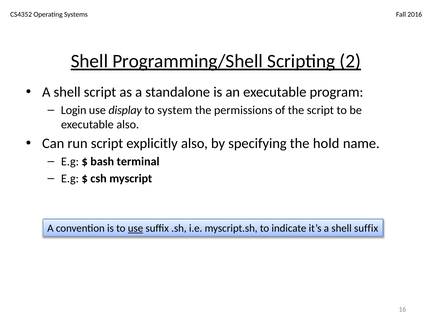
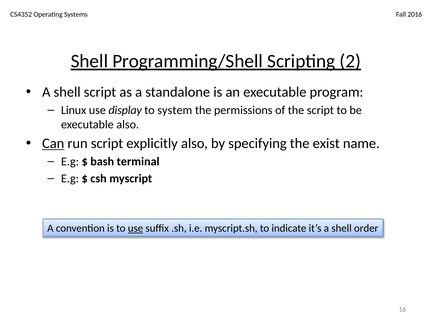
Login: Login -> Linux
Can underline: none -> present
hold: hold -> exist
shell suffix: suffix -> order
